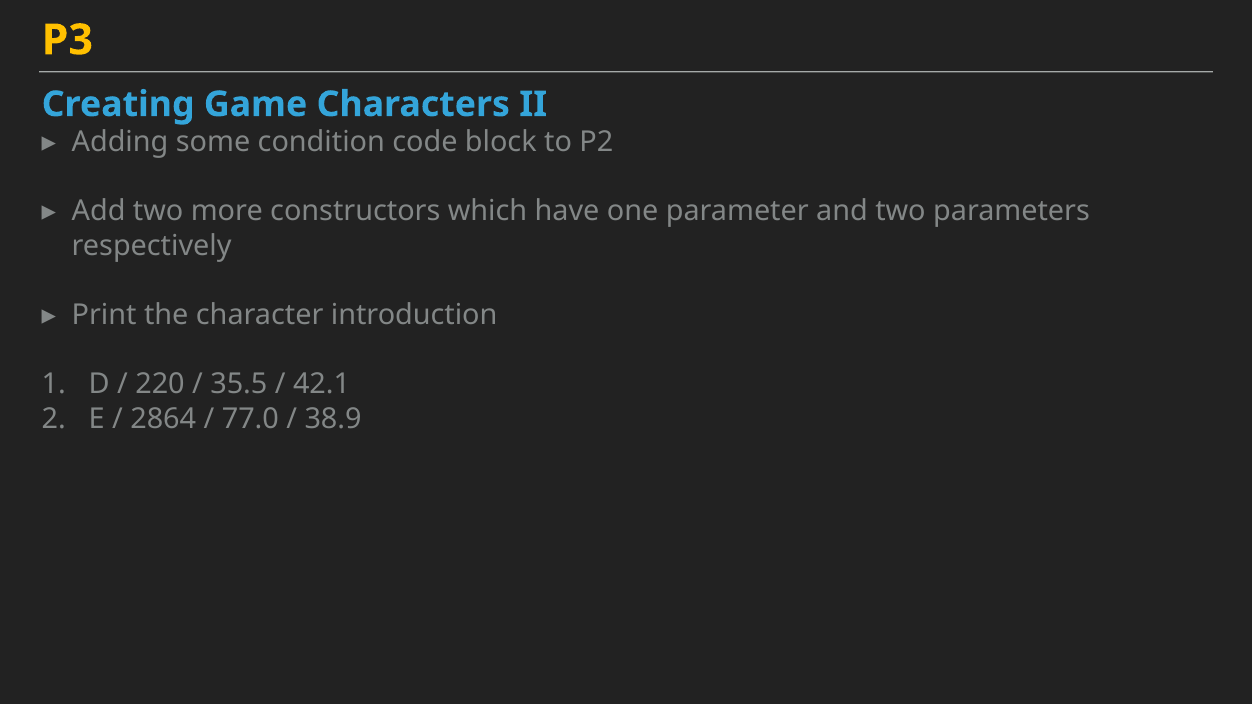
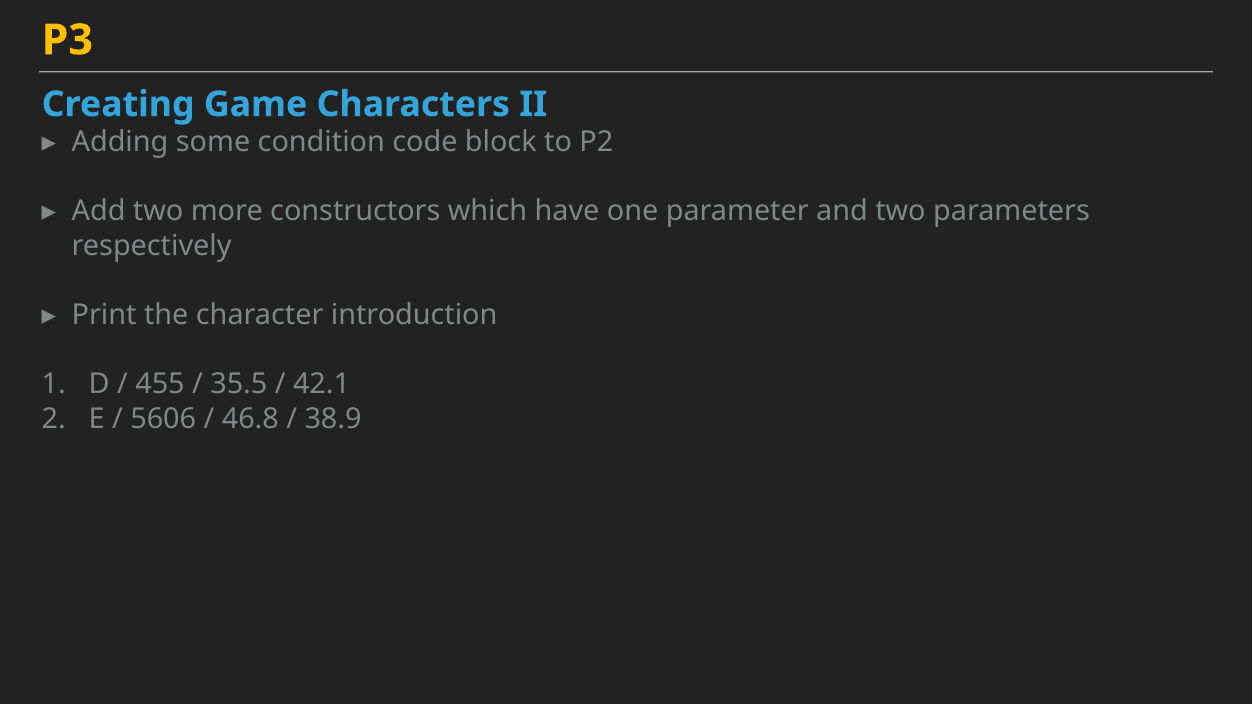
220: 220 -> 455
2864: 2864 -> 5606
77.0: 77.0 -> 46.8
